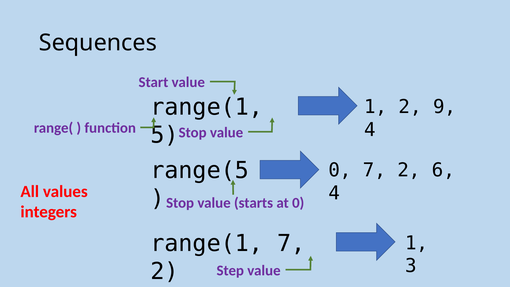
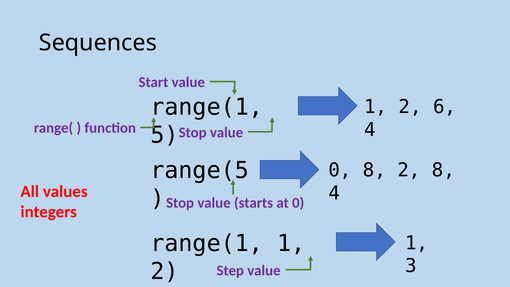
9: 9 -> 6
0 7: 7 -> 8
2 6: 6 -> 8
range(1 7: 7 -> 1
